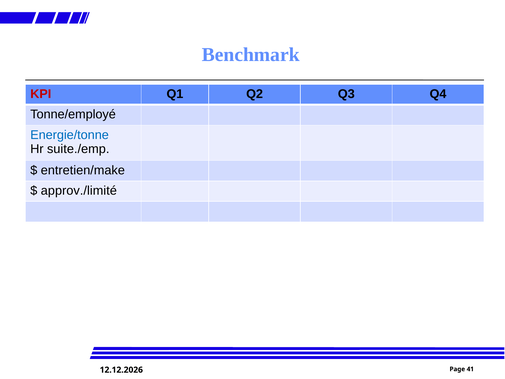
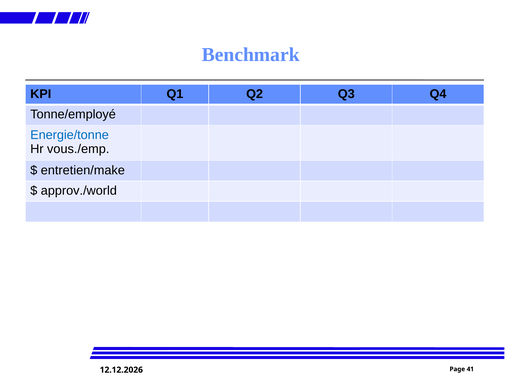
KPI colour: red -> black
suite./emp: suite./emp -> vous./emp
approv./limité: approv./limité -> approv./world
